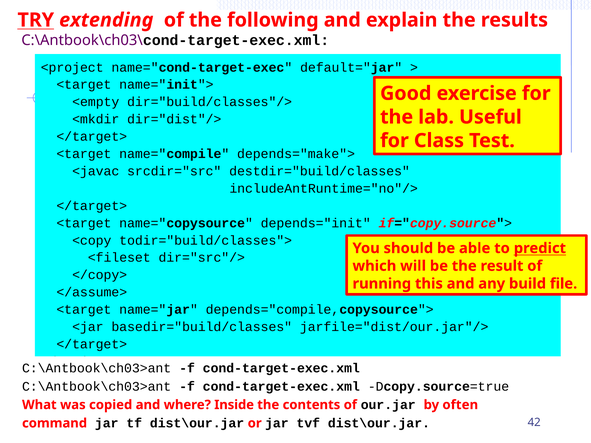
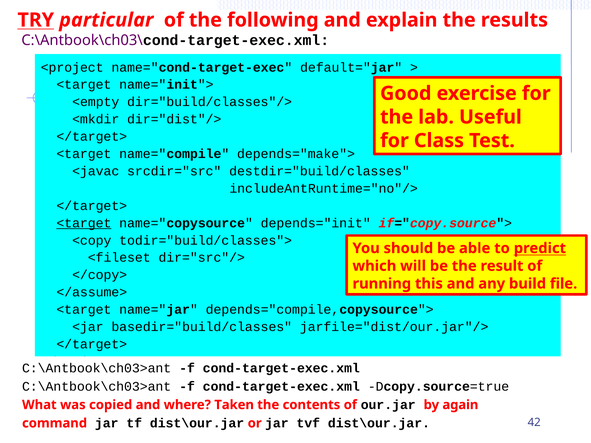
extending: extending -> particular
<target at (84, 223) underline: none -> present
Inside: Inside -> Taken
often: often -> again
